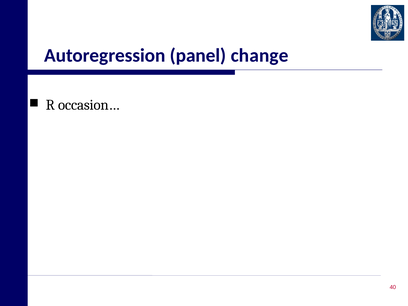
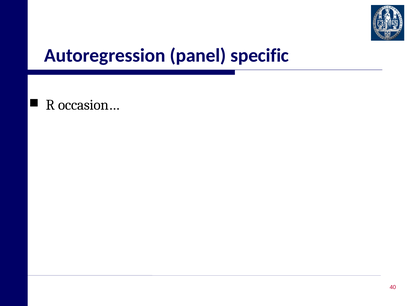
change: change -> specific
